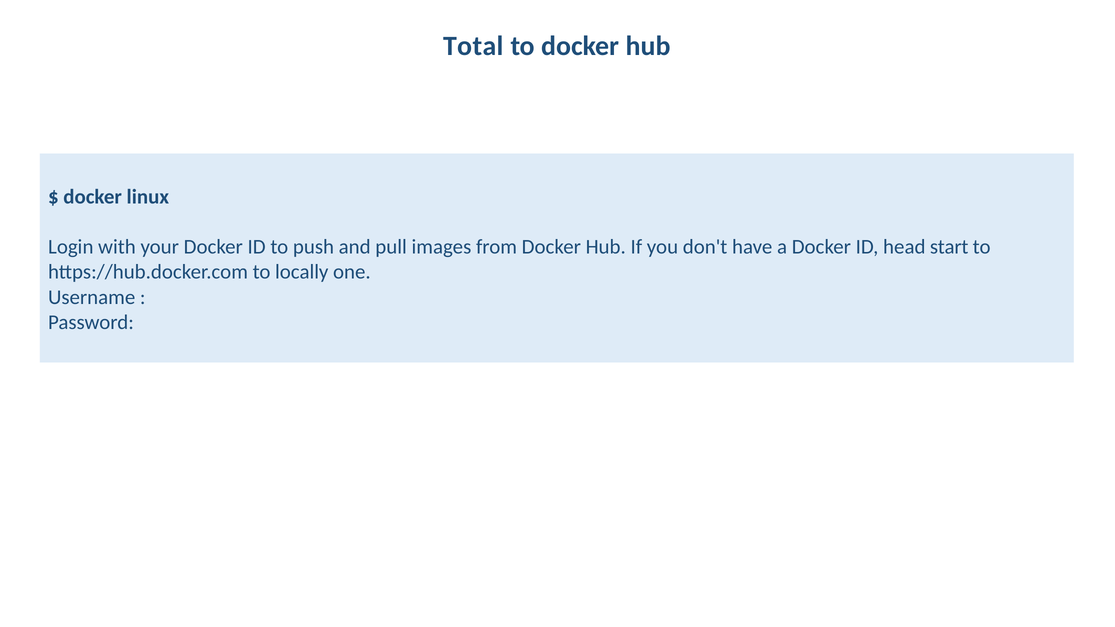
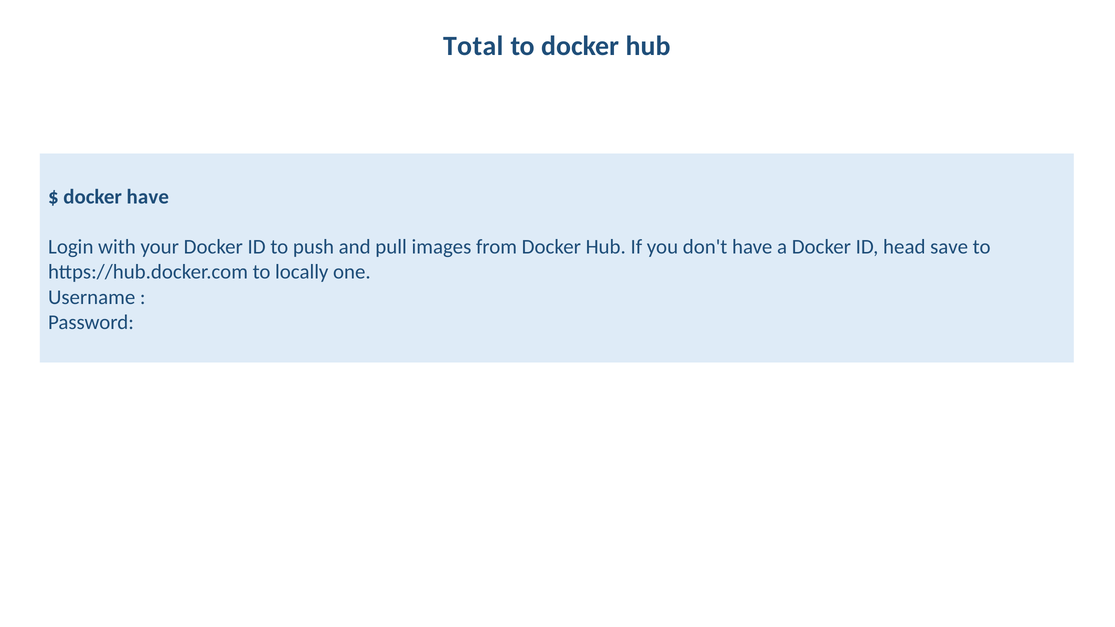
docker linux: linux -> have
start: start -> save
